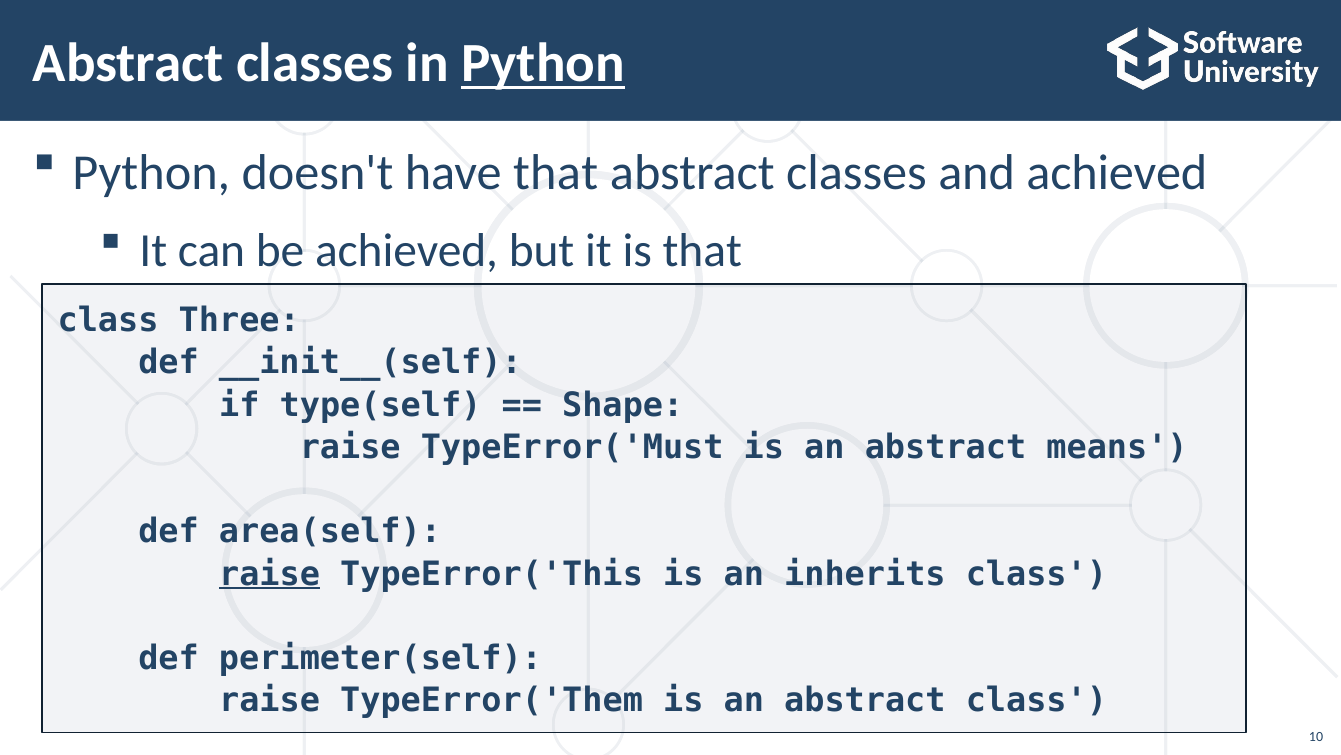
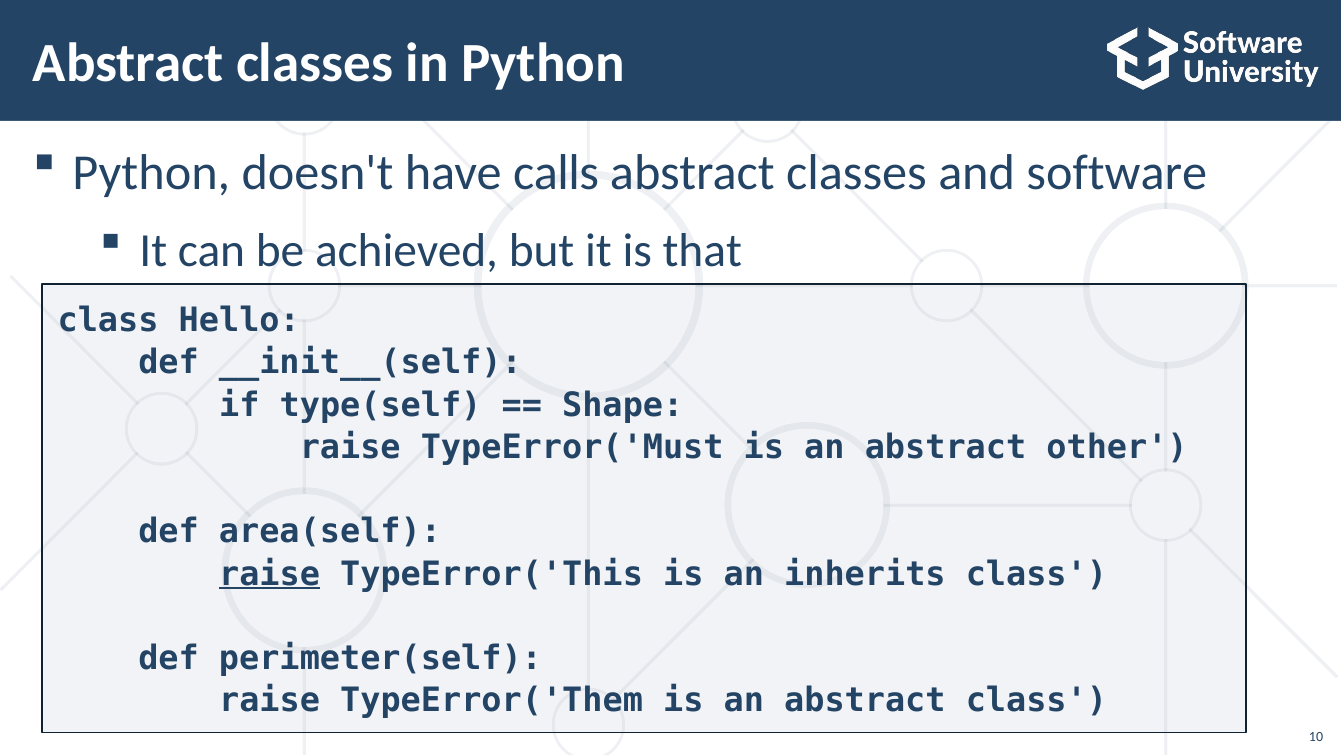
Python at (543, 63) underline: present -> none
have that: that -> calls
and achieved: achieved -> software
Three: Three -> Hello
means: means -> other
